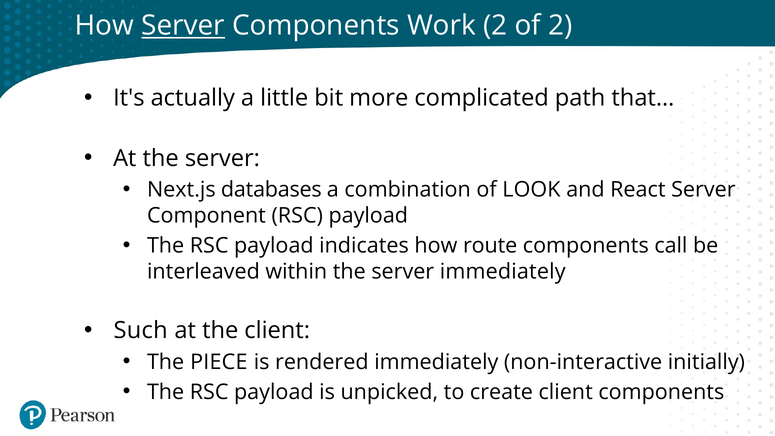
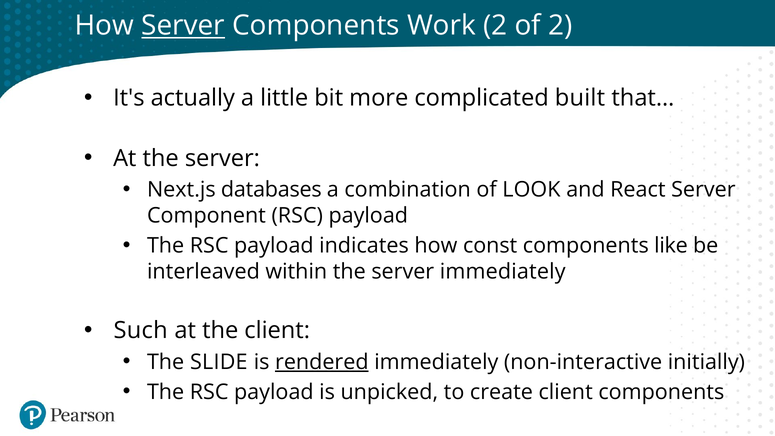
path: path -> built
route: route -> const
call: call -> like
PIECE: PIECE -> SLIDE
rendered underline: none -> present
